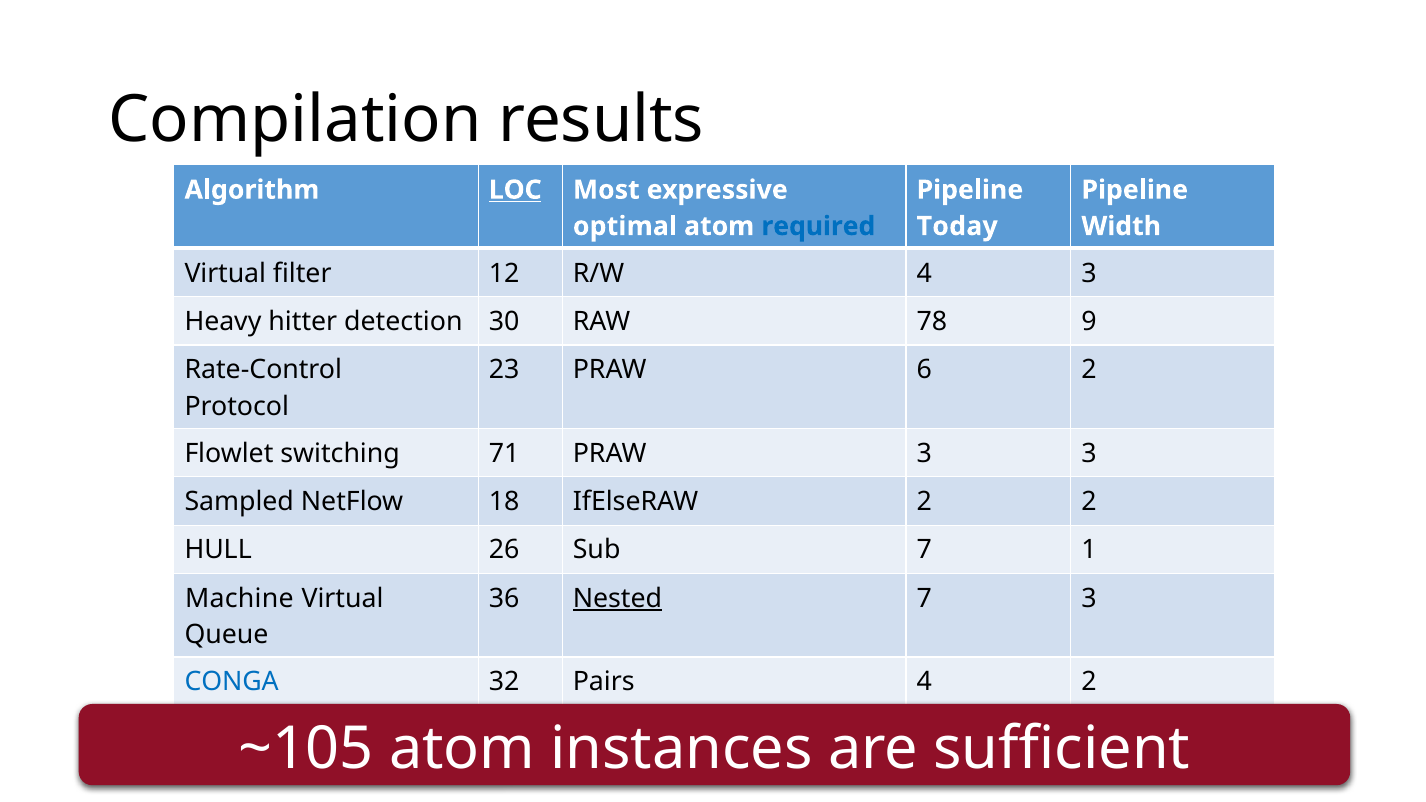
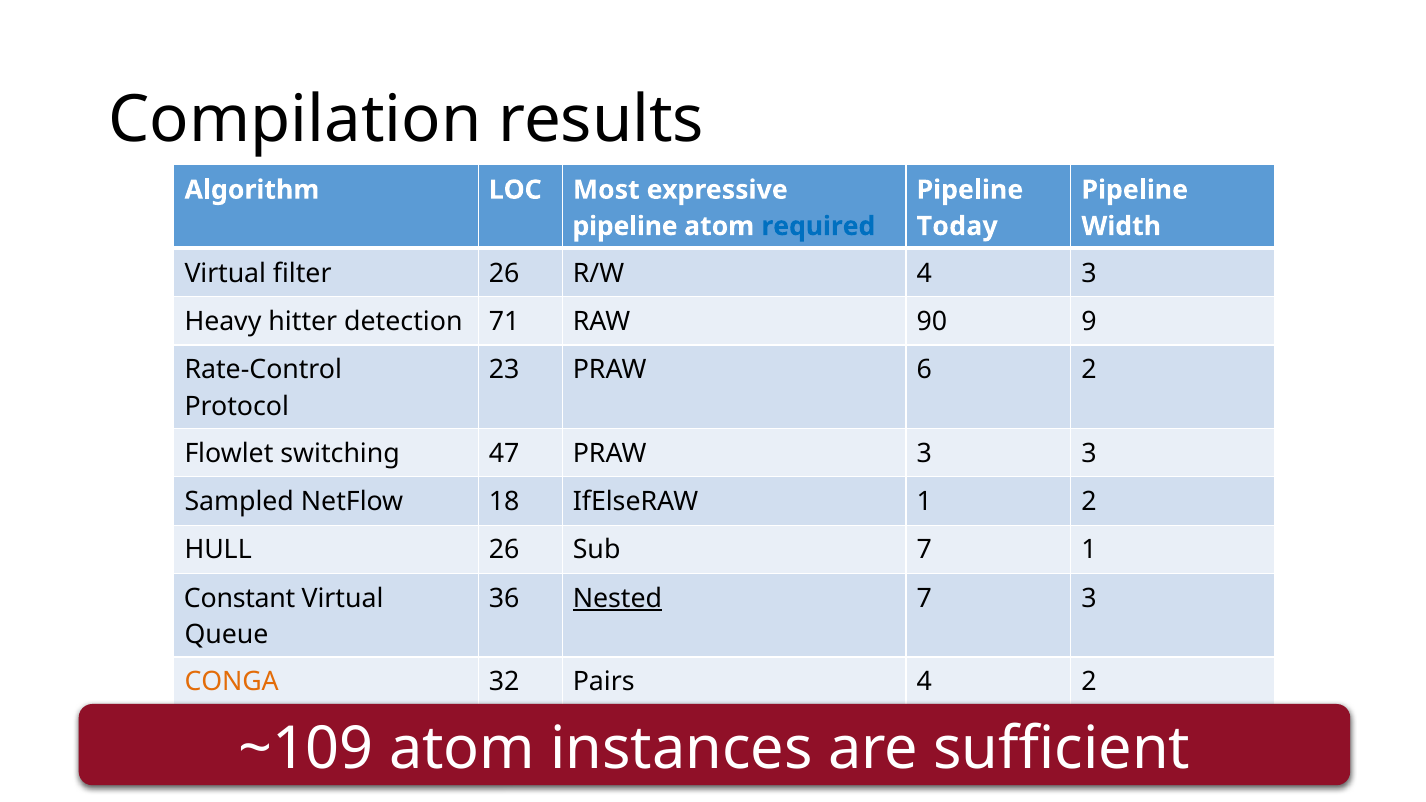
LOC underline: present -> none
optimal at (625, 226): optimal -> pipeline
filter 12: 12 -> 26
30: 30 -> 71
78: 78 -> 90
71: 71 -> 47
IfElseRAW 2: 2 -> 1
Machine: Machine -> Constant
CONGA colour: blue -> orange
~105: ~105 -> ~109
